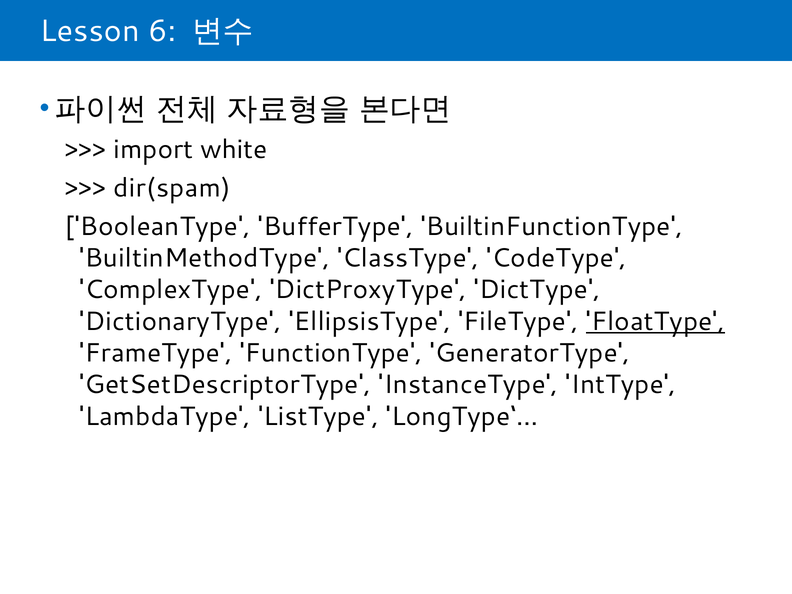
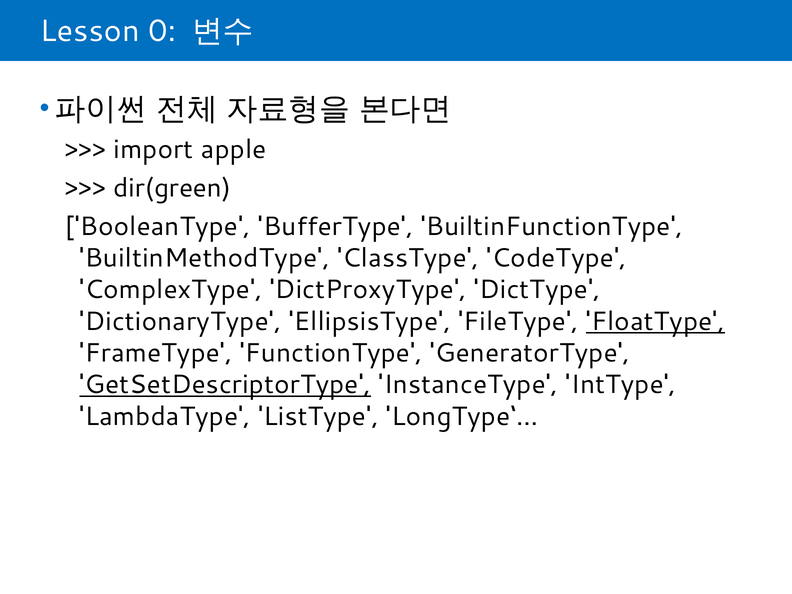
6: 6 -> 0
white: white -> apple
dir(spam: dir(spam -> dir(green
GetSetDescriptorType underline: none -> present
